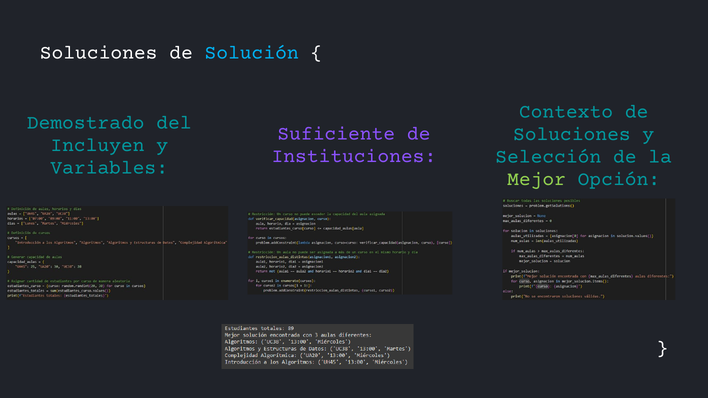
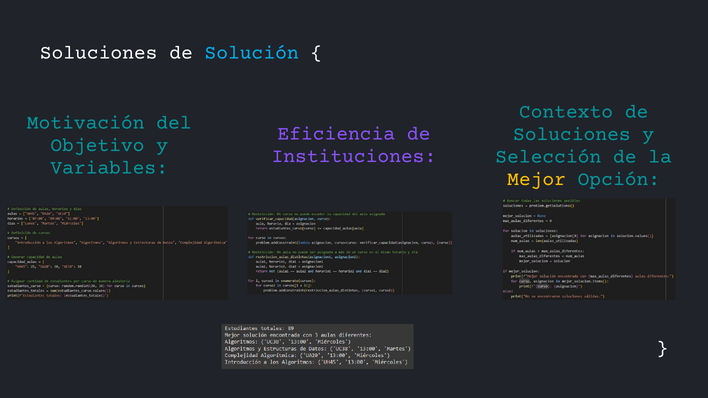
Demostrado: Demostrado -> Motivación
Suficiente: Suficiente -> Eficiencia
Incluyen: Incluyen -> Objetivo
Mejor colour: light green -> yellow
